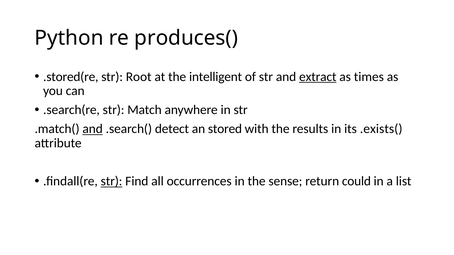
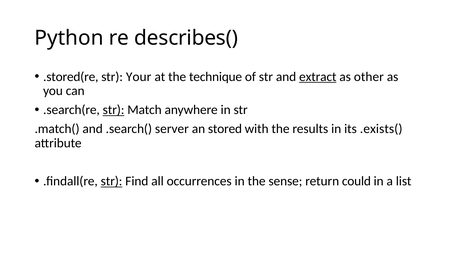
produces(: produces( -> describes(
Root: Root -> Your
intelligent: intelligent -> technique
times: times -> other
str at (114, 110) underline: none -> present
and at (93, 129) underline: present -> none
detect: detect -> server
